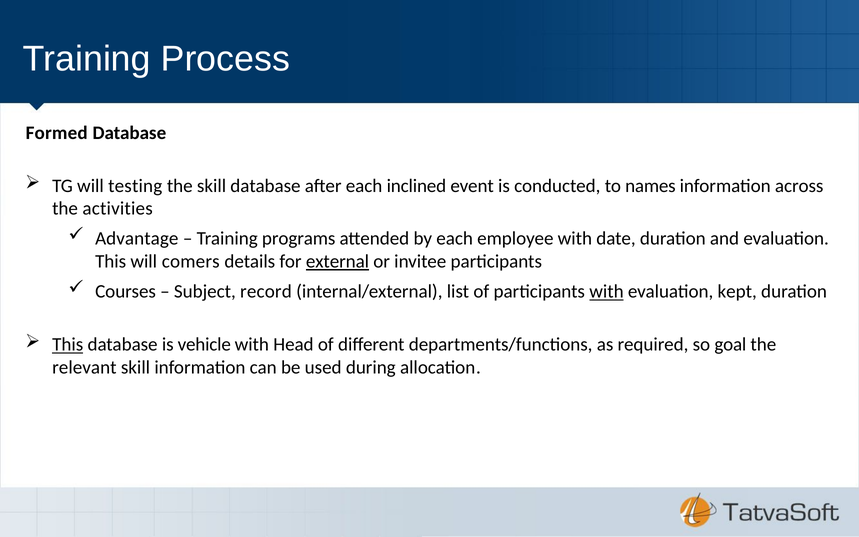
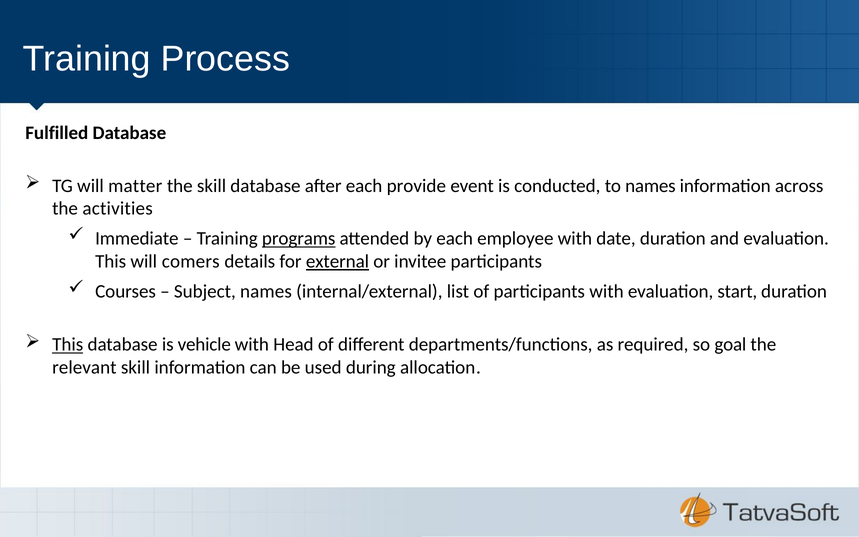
Formed: Formed -> Fulfilled
testing: testing -> matter
inclined: inclined -> provide
Advantage: Advantage -> Immediate
programs underline: none -> present
Subject record: record -> names
with at (606, 292) underline: present -> none
kept: kept -> start
